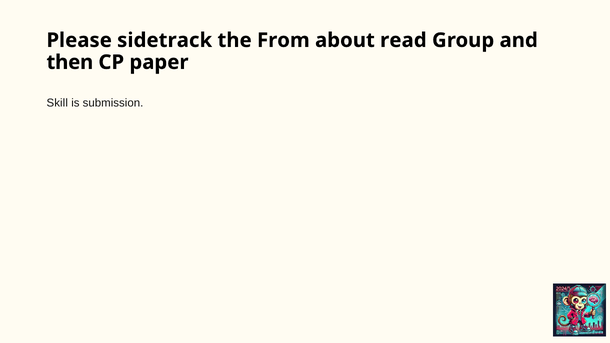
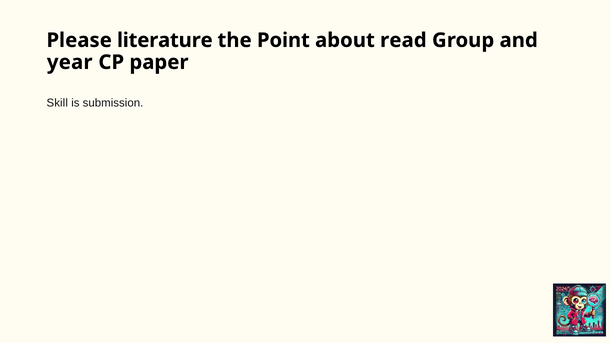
sidetrack: sidetrack -> literature
From: From -> Point
then: then -> year
